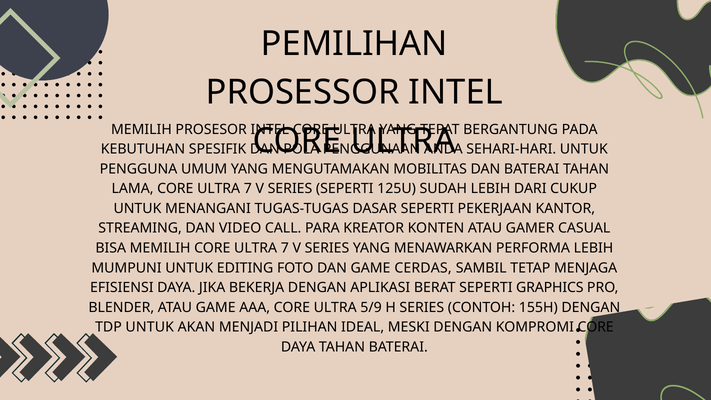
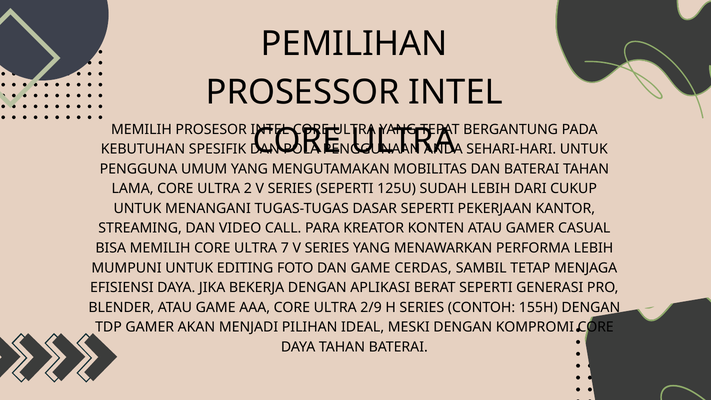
LAMA CORE ULTRA 7: 7 -> 2
GRAPHICS: GRAPHICS -> GENERASI
5/9: 5/9 -> 2/9
TDP UNTUK: UNTUK -> GAMER
